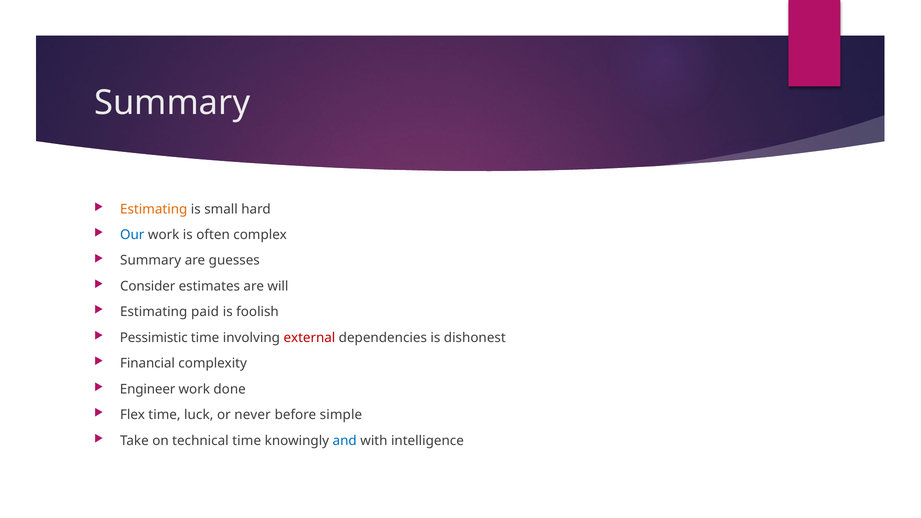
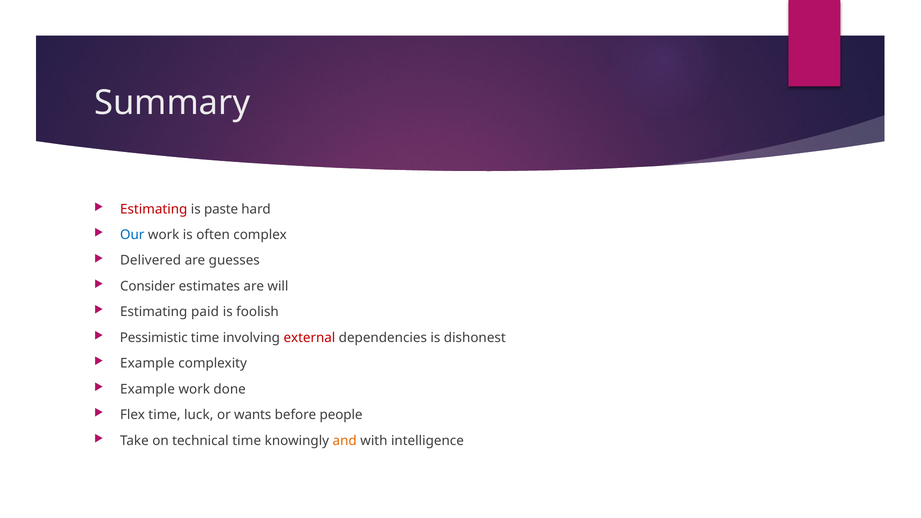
Estimating at (154, 209) colour: orange -> red
small: small -> paste
Summary at (151, 261): Summary -> Delivered
Financial at (147, 363): Financial -> Example
Engineer at (148, 389): Engineer -> Example
never: never -> wants
simple: simple -> people
and colour: blue -> orange
